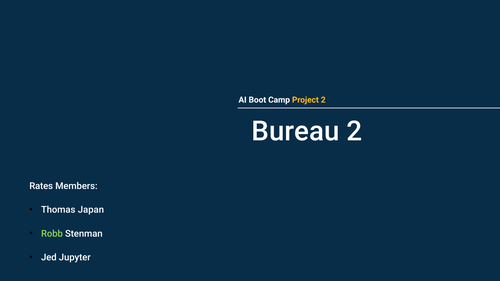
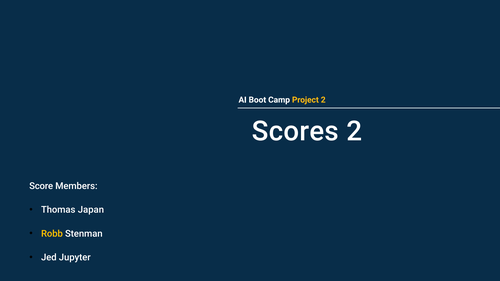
Bureau: Bureau -> Scores
Rates: Rates -> Score
Robb colour: light green -> yellow
